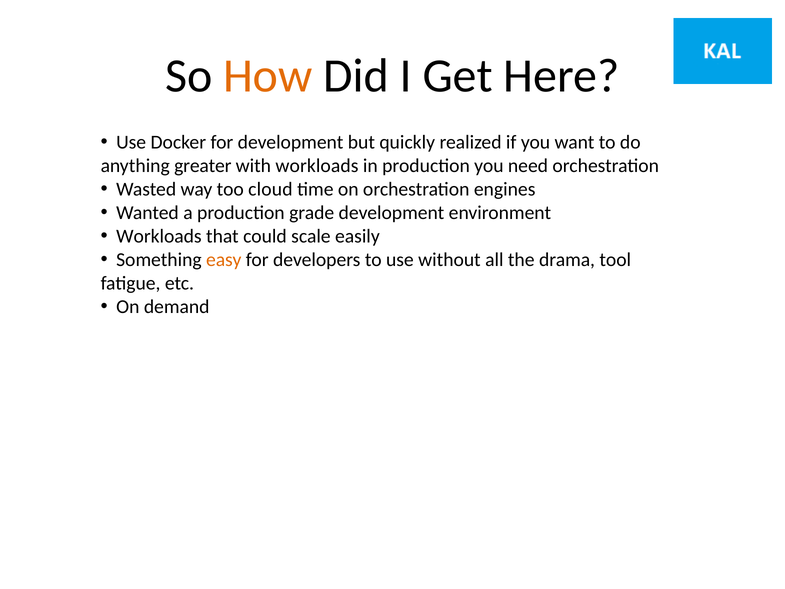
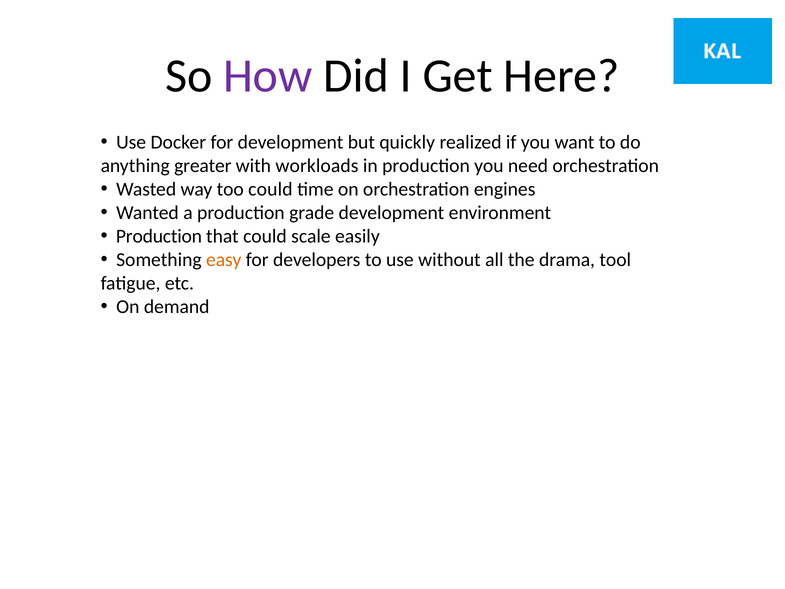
How colour: orange -> purple
too cloud: cloud -> could
Workloads at (159, 236): Workloads -> Production
